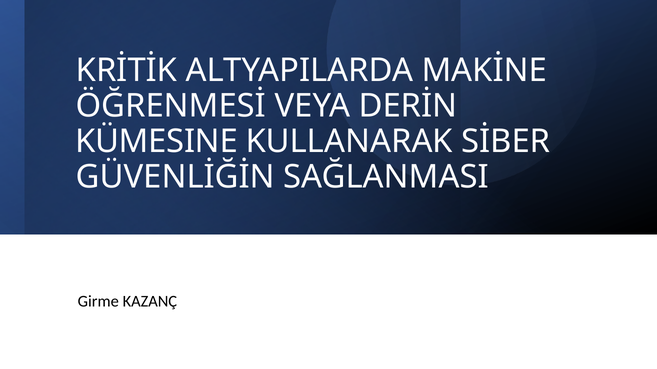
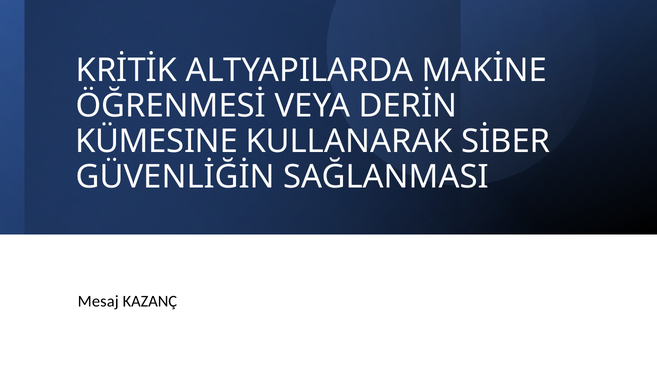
Girme: Girme -> Mesaj
